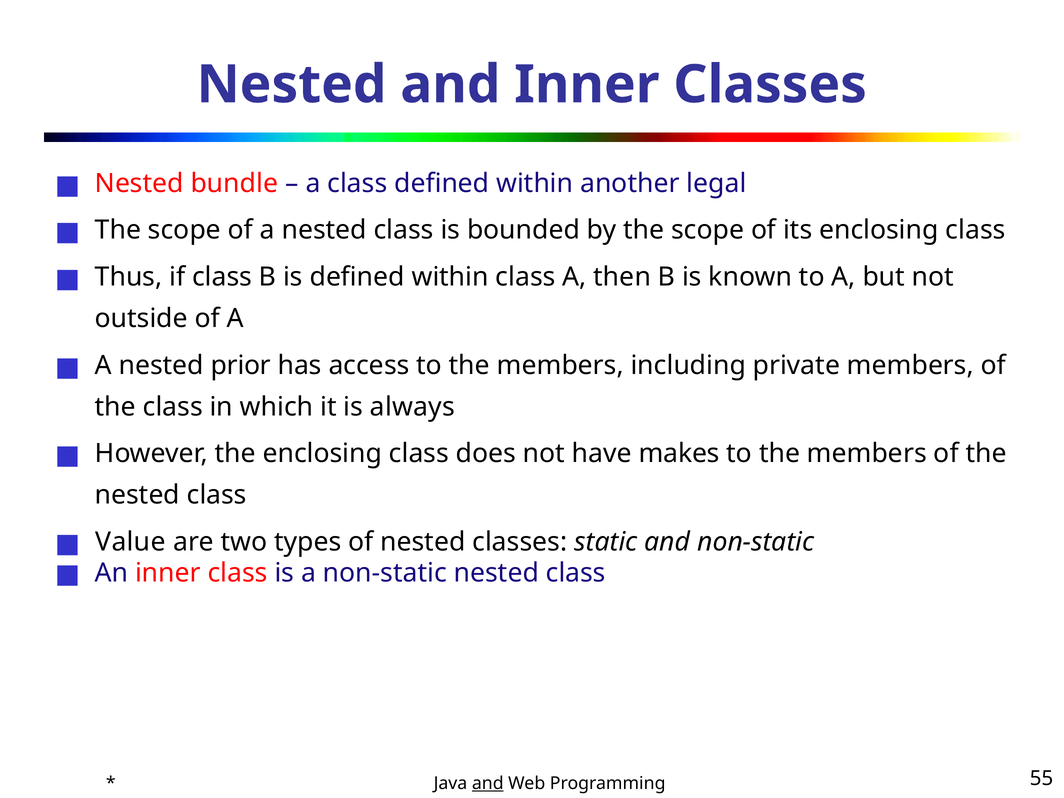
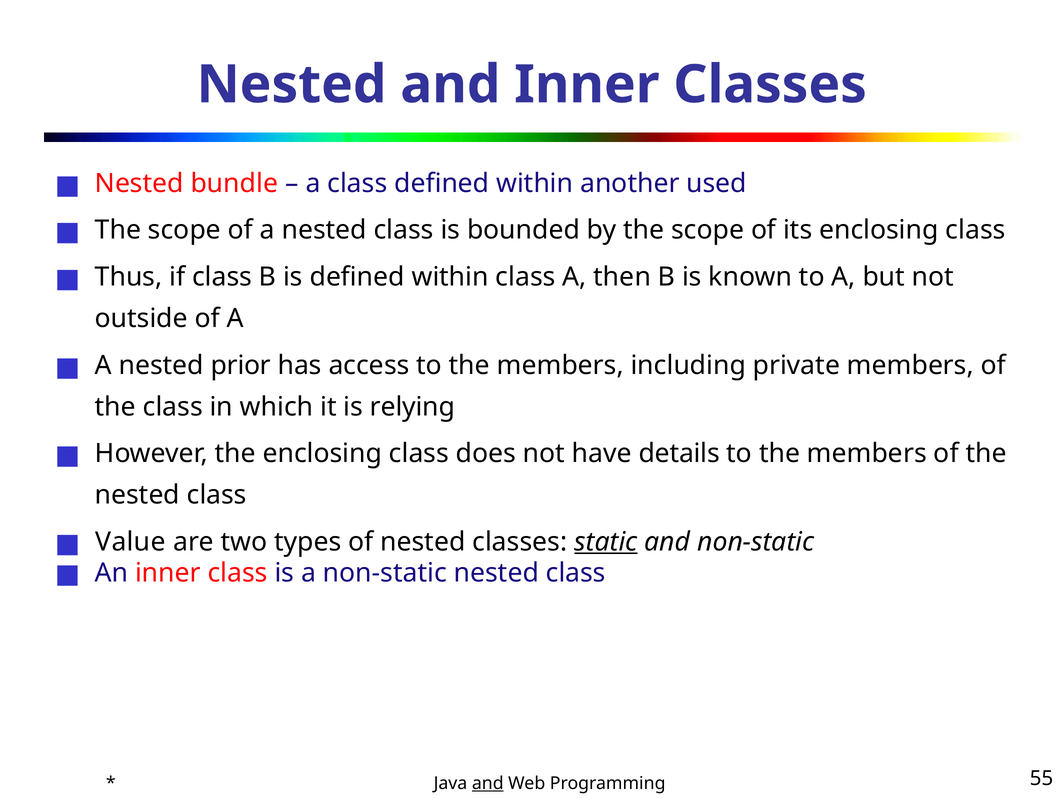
legal: legal -> used
always: always -> relying
makes: makes -> details
static underline: none -> present
